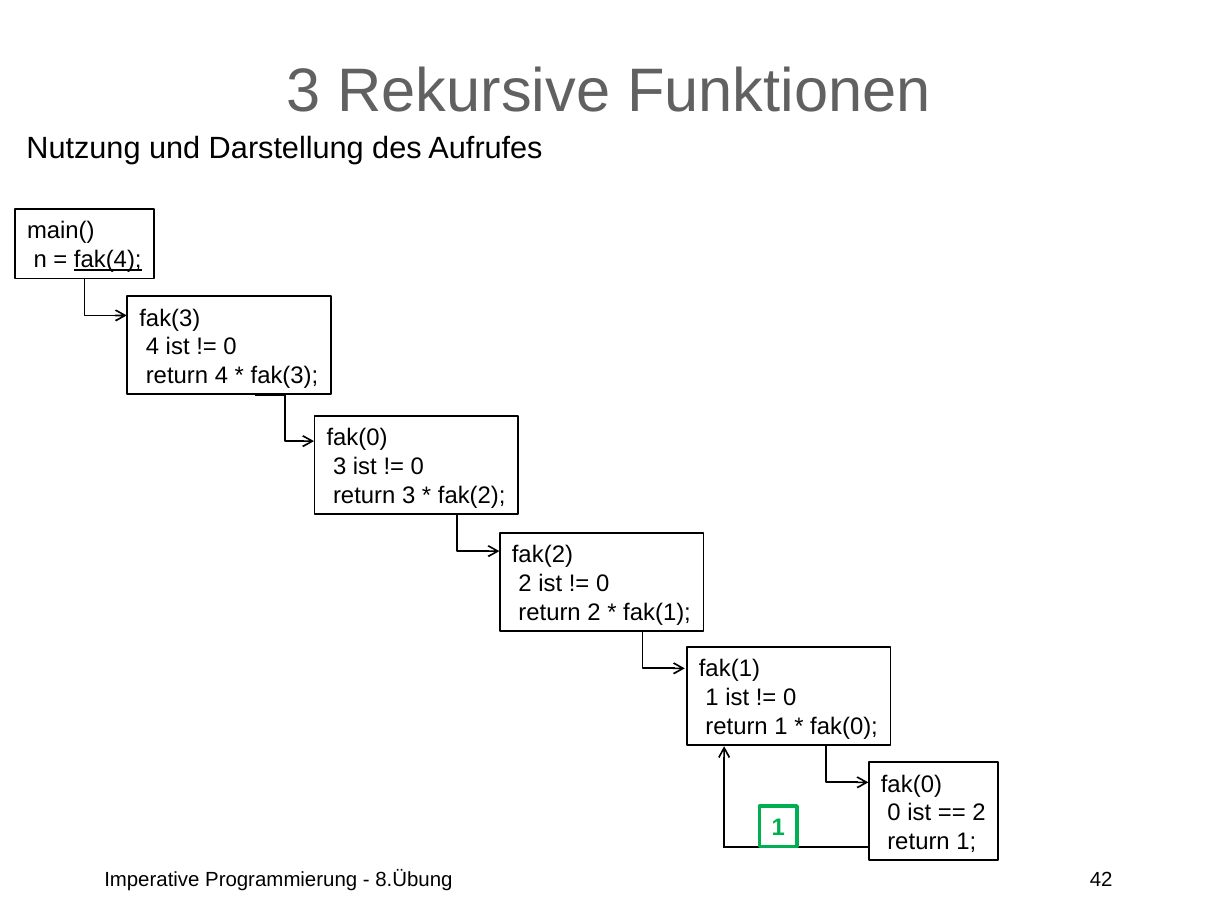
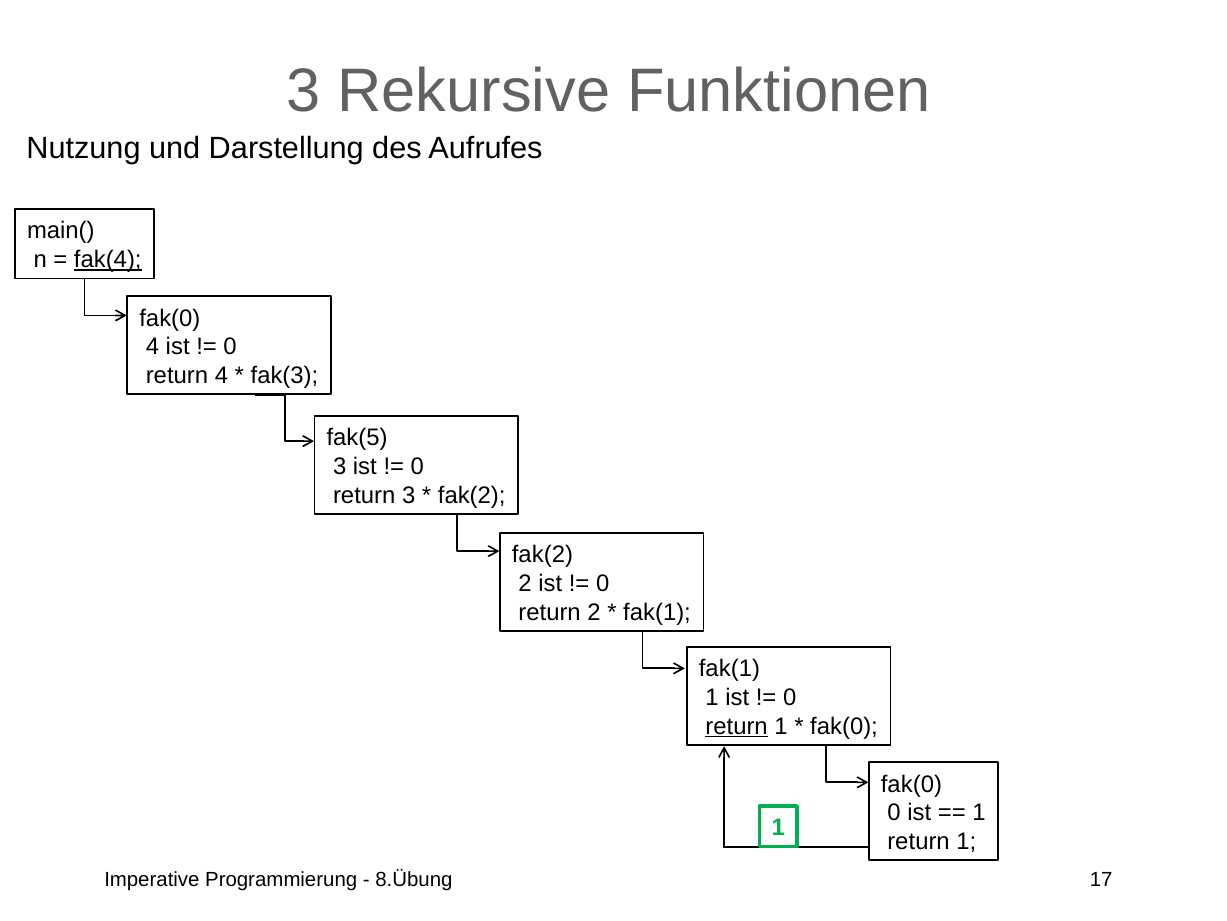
fak(3 at (170, 318): fak(3 -> fak(0
fak(0 at (357, 438): fak(0 -> fak(5
return at (737, 726) underline: none -> present
2 at (979, 812): 2 -> 1
42: 42 -> 17
